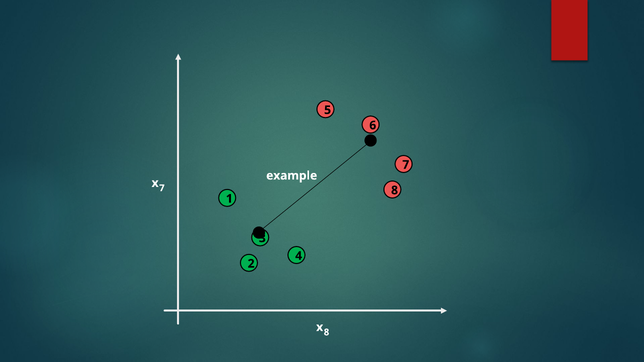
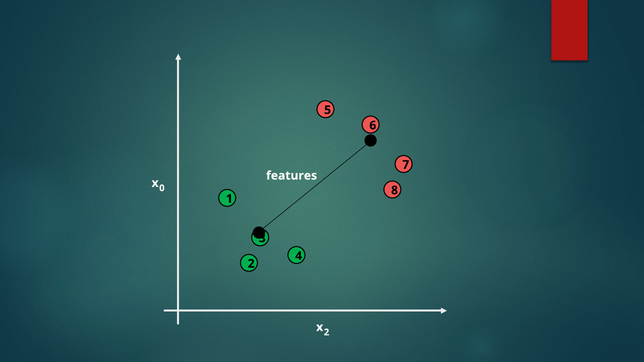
example: example -> features
x 7: 7 -> 0
x 8: 8 -> 2
